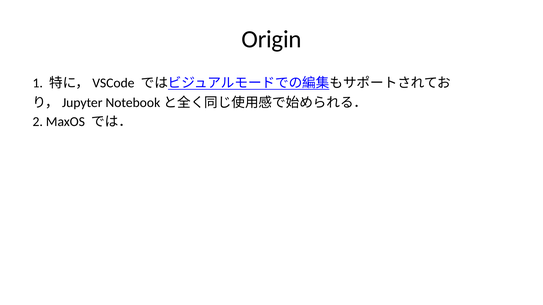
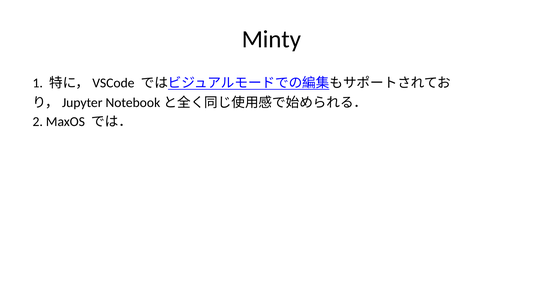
Origin: Origin -> Minty
